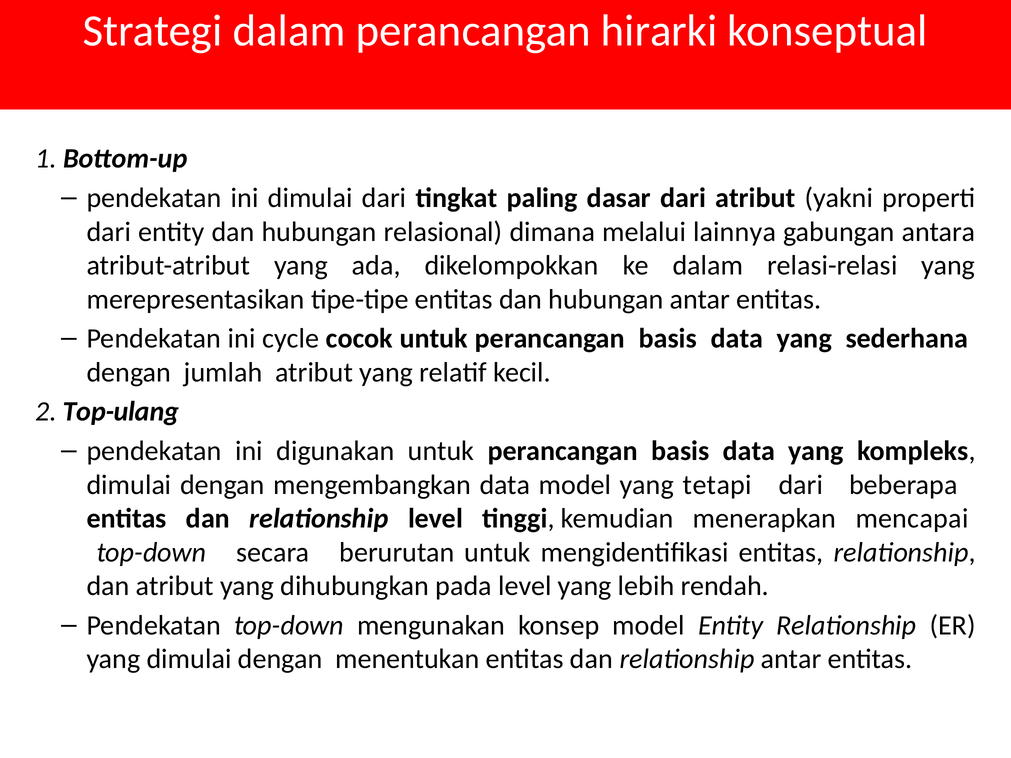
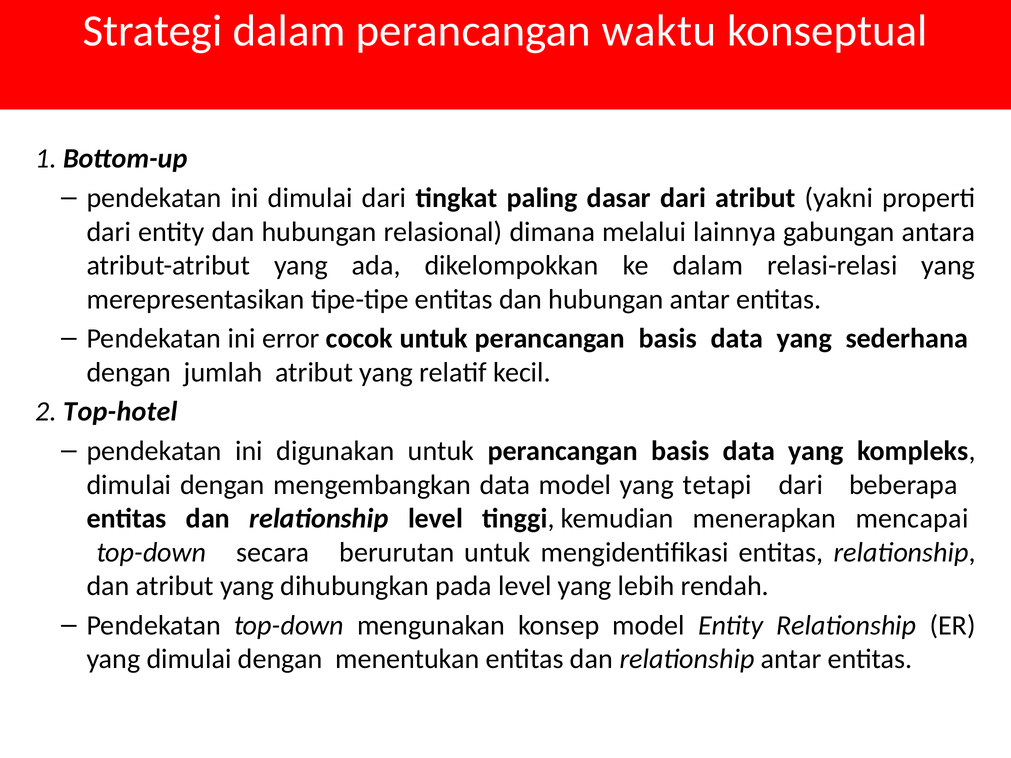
hirarki: hirarki -> waktu
cycle: cycle -> error
Top-ulang: Top-ulang -> Top-hotel
